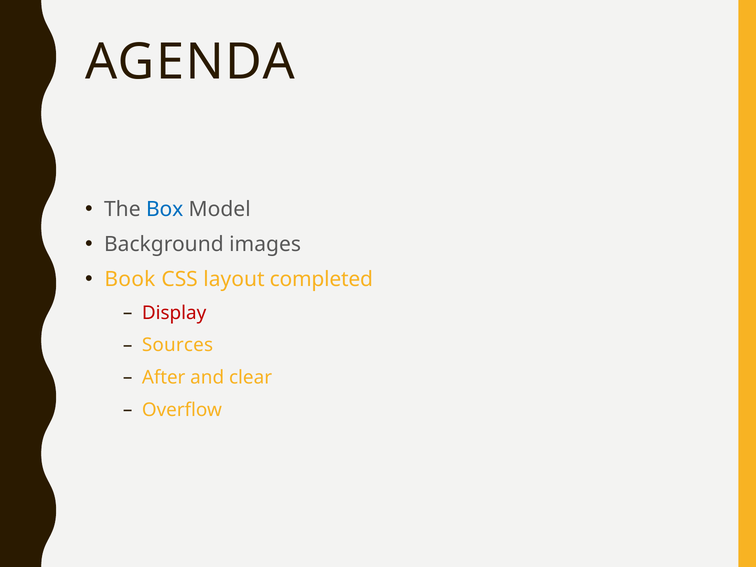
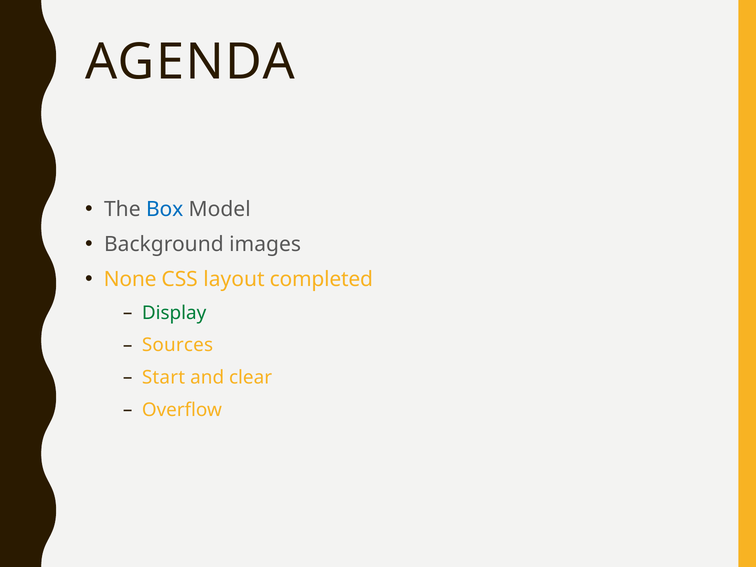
Book: Book -> None
Display colour: red -> green
After: After -> Start
